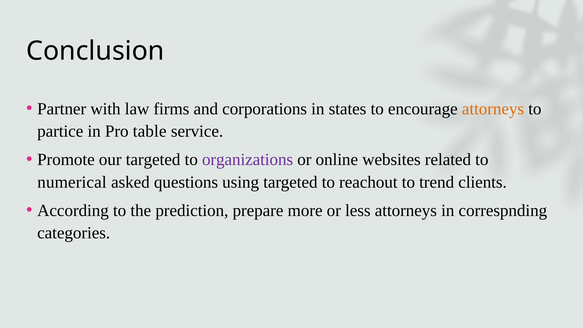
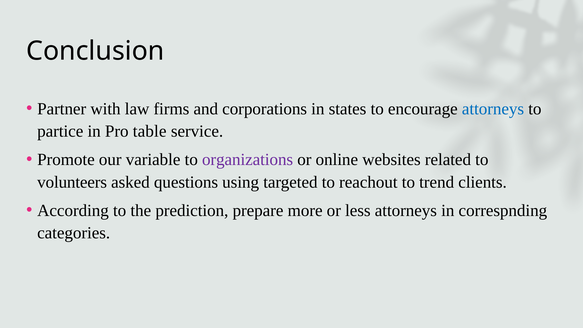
attorneys at (493, 109) colour: orange -> blue
our targeted: targeted -> variable
numerical: numerical -> volunteers
